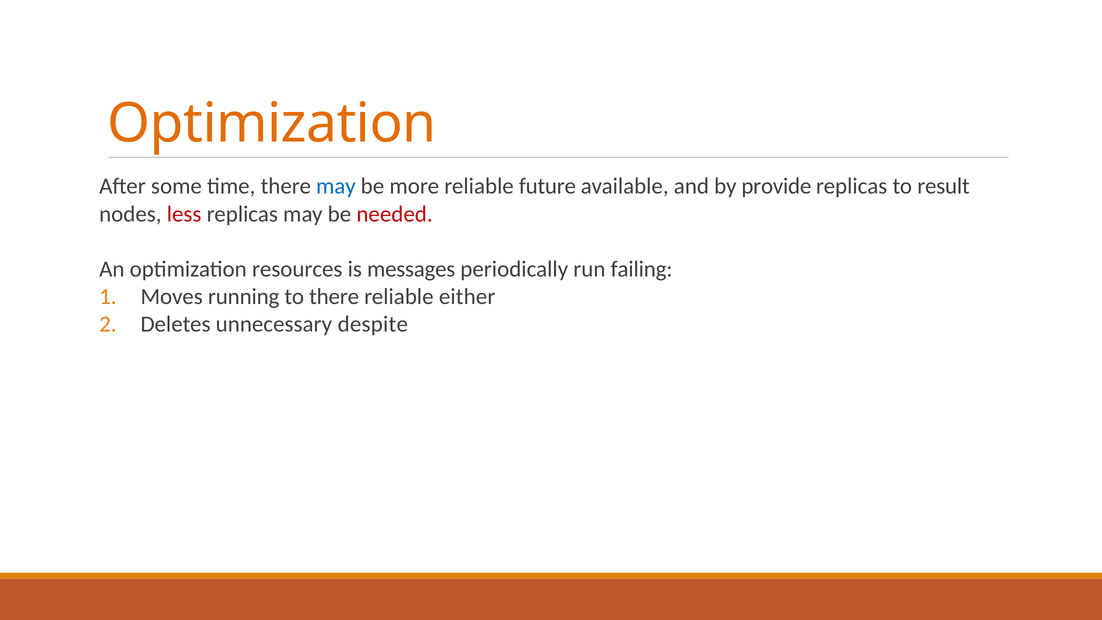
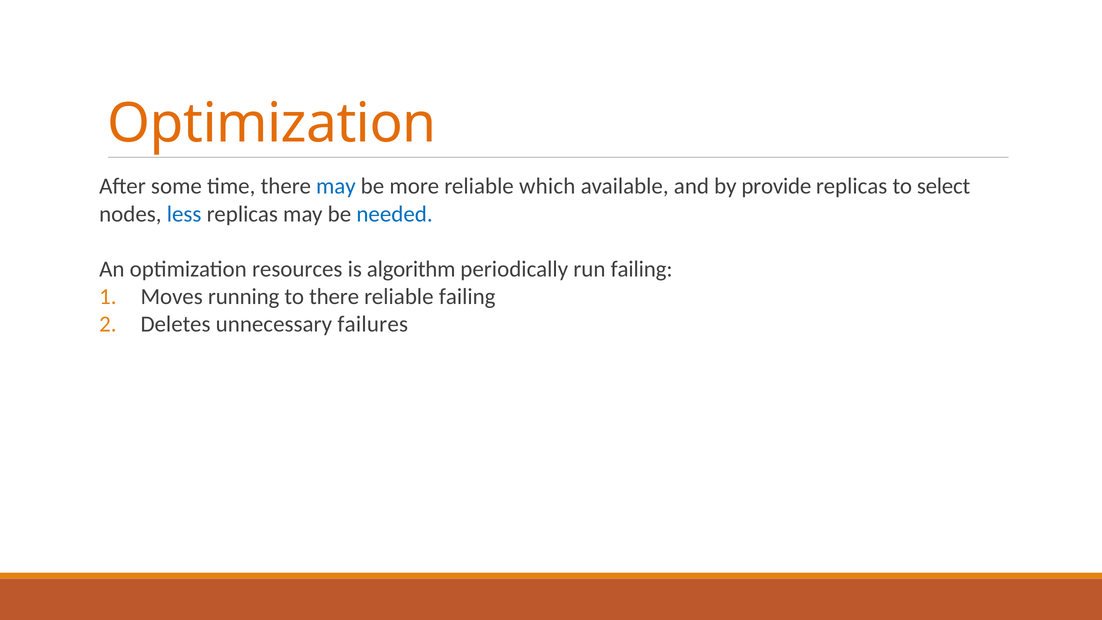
future: future -> which
result: result -> select
less colour: red -> blue
needed colour: red -> blue
messages: messages -> algorithm
reliable either: either -> failing
despite: despite -> failures
